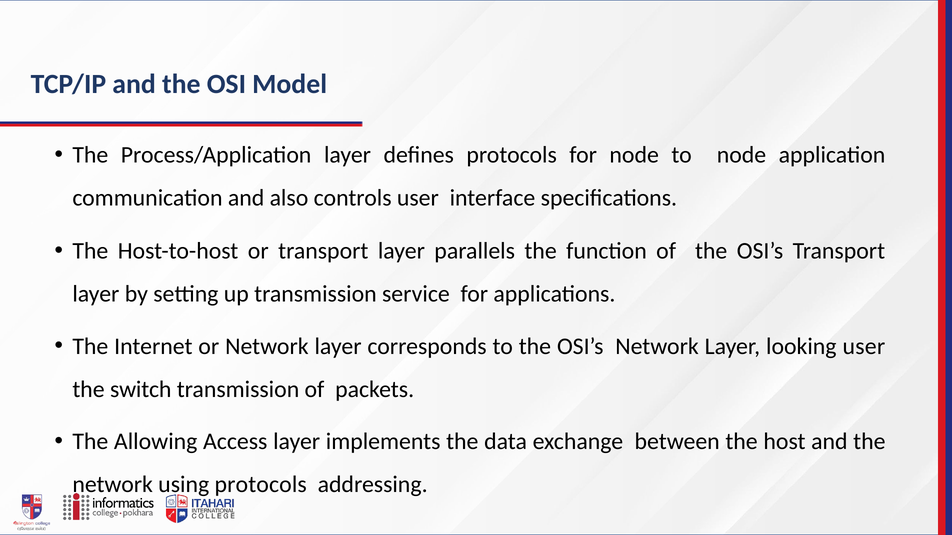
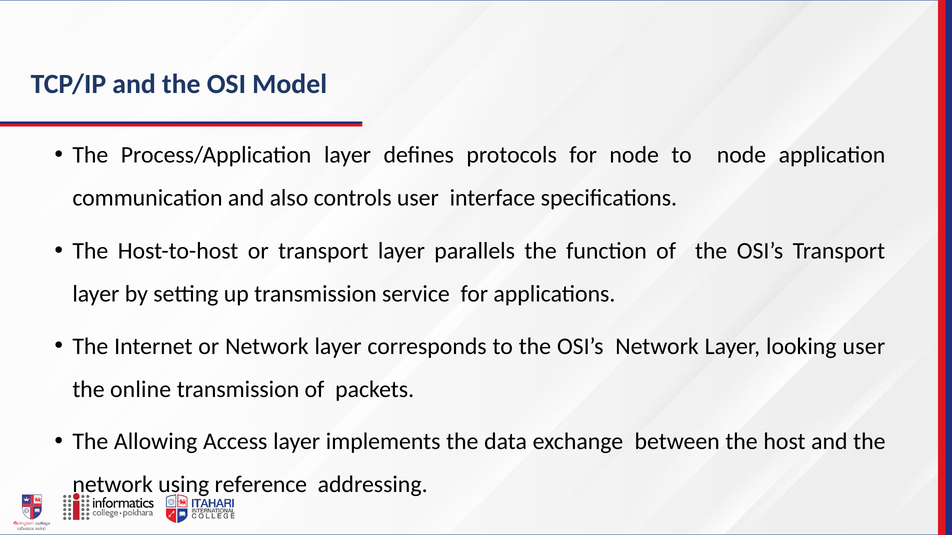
switch: switch -> online
using protocols: protocols -> reference
